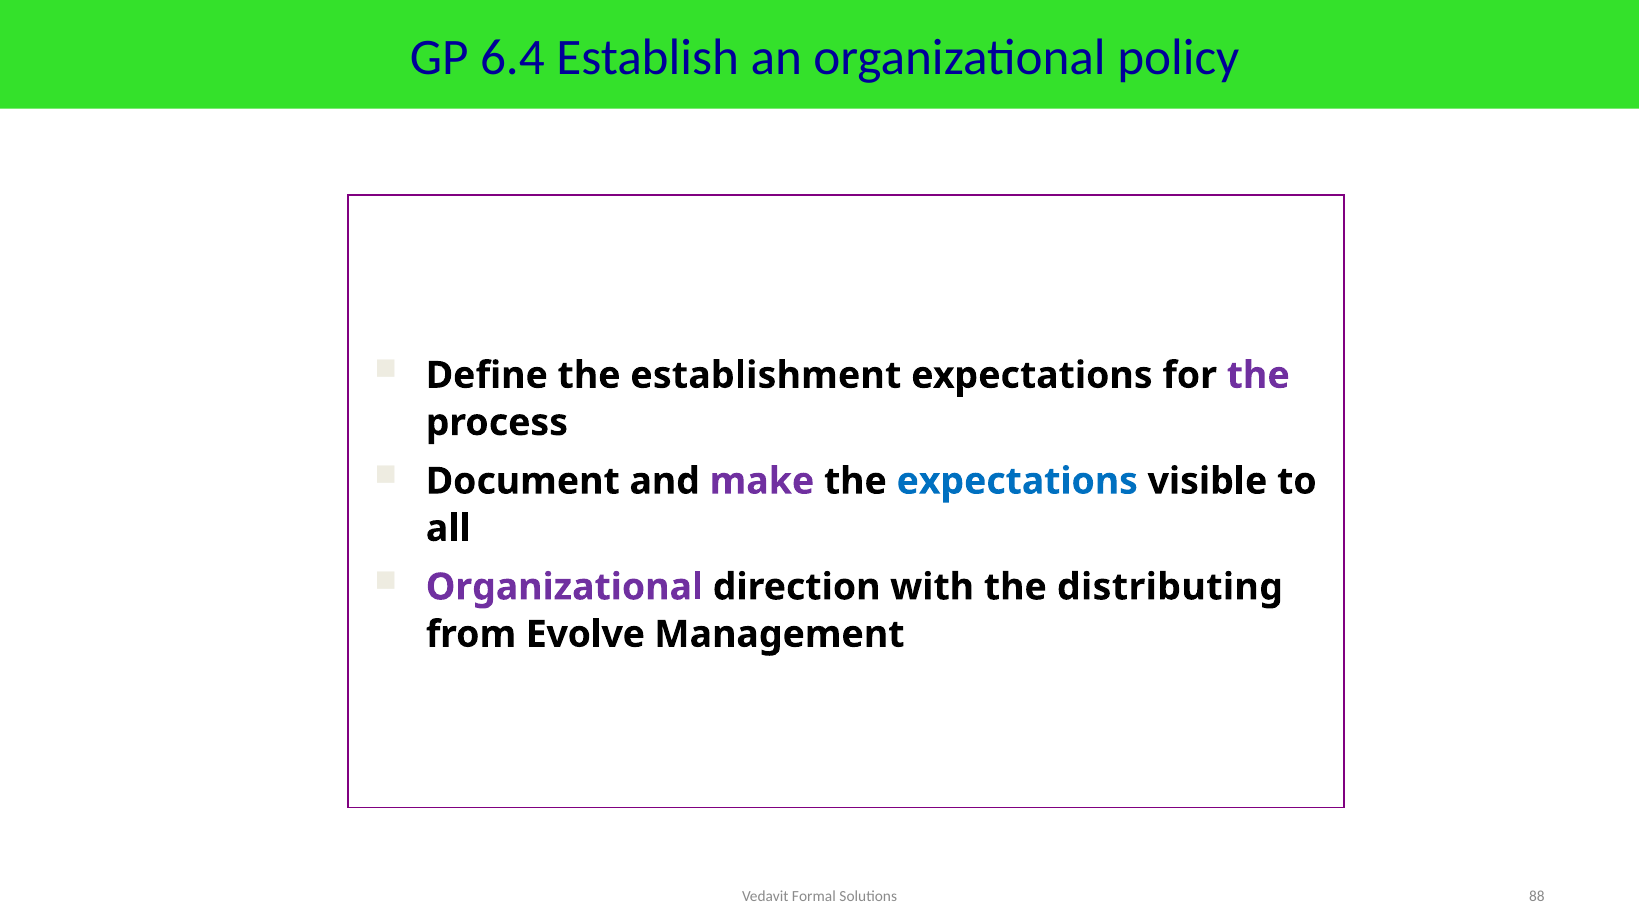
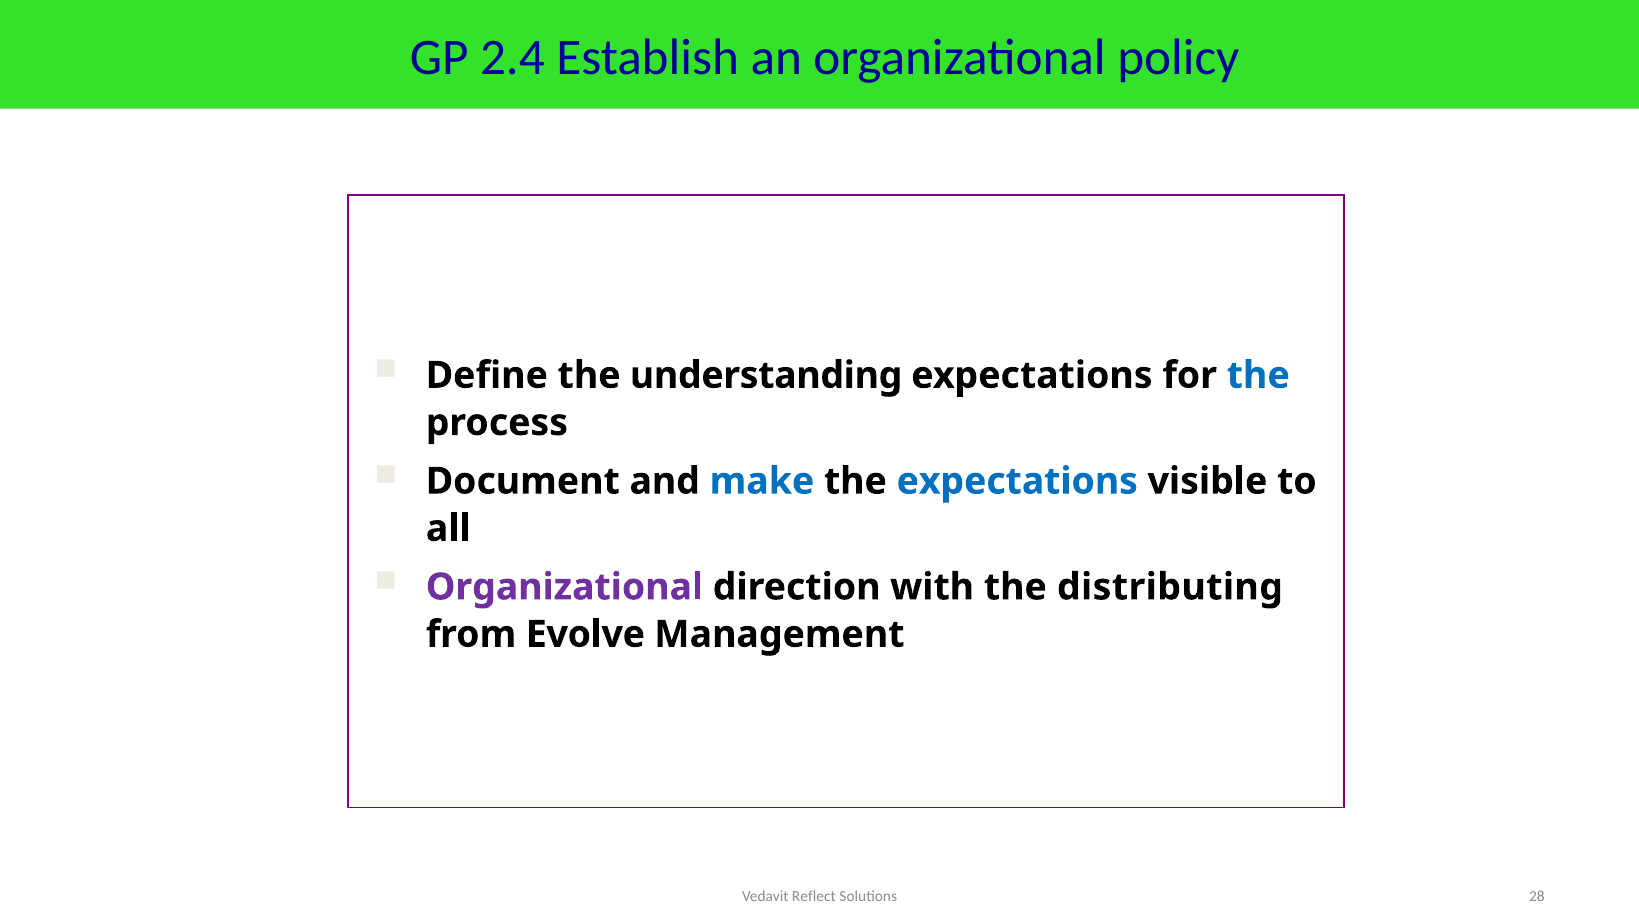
6.4: 6.4 -> 2.4
establishment: establishment -> understanding
the at (1258, 375) colour: purple -> blue
make colour: purple -> blue
Formal: Formal -> Reflect
88: 88 -> 28
